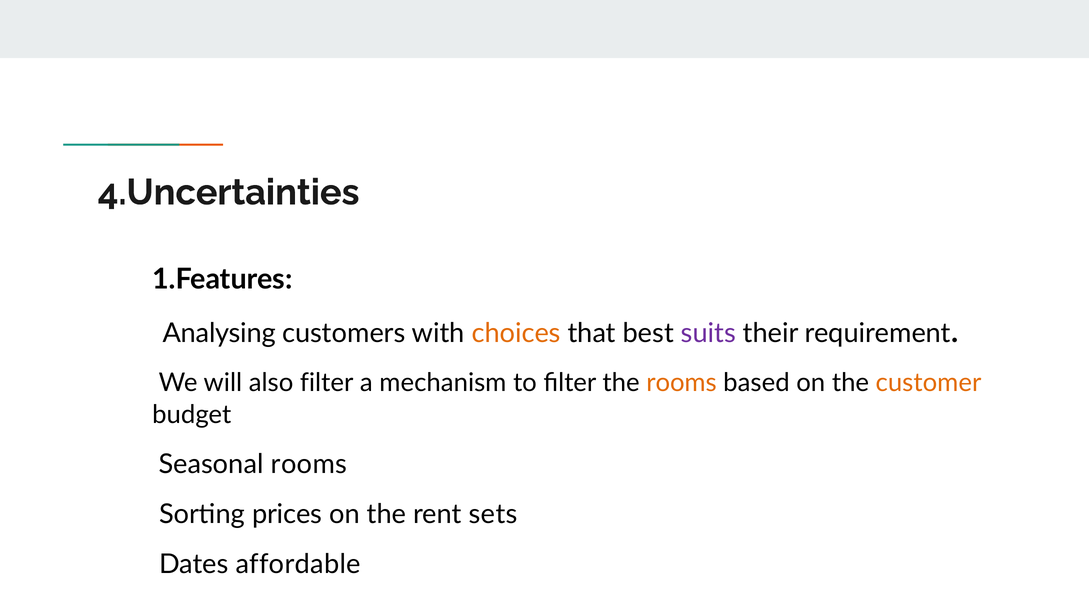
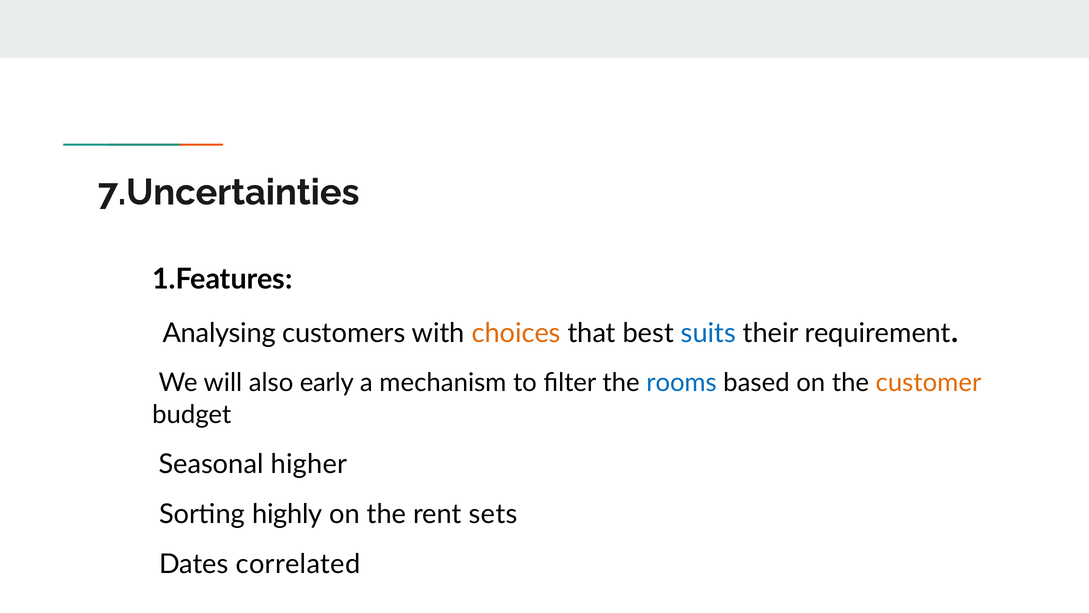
4.Uncertainties: 4.Uncertainties -> 7.Uncertainties
suits colour: purple -> blue
also filter: filter -> early
rooms at (681, 383) colour: orange -> blue
Seasonal rooms: rooms -> higher
prices: prices -> highly
affordable: affordable -> correlated
